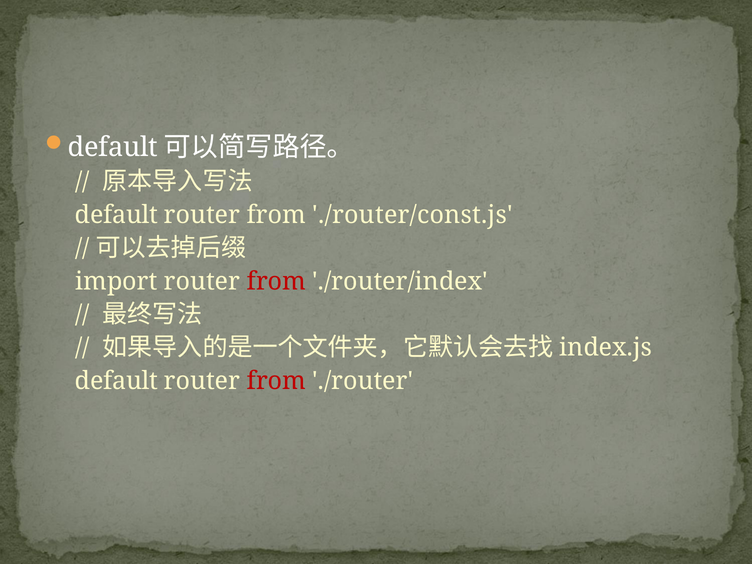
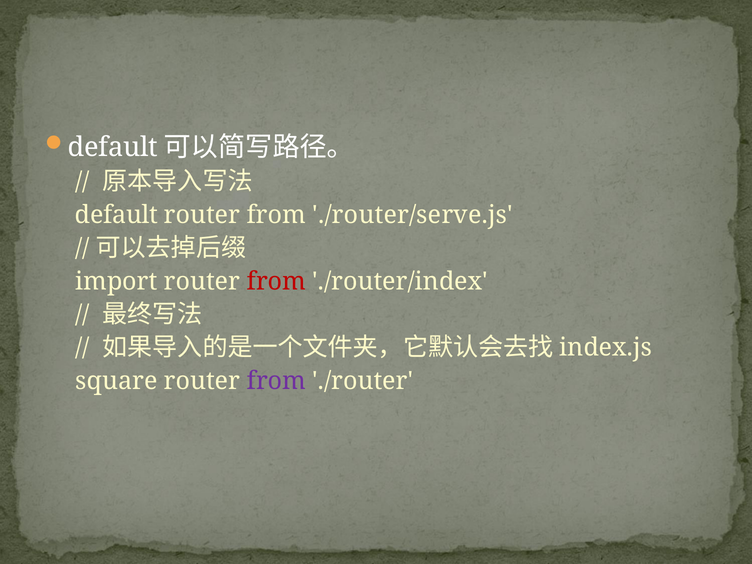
./router/const.js: ./router/const.js -> ./router/serve.js
default at (117, 381): default -> square
from at (276, 381) colour: red -> purple
